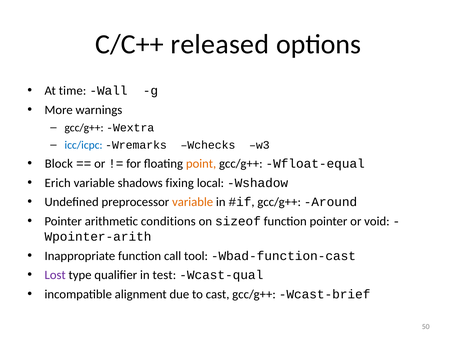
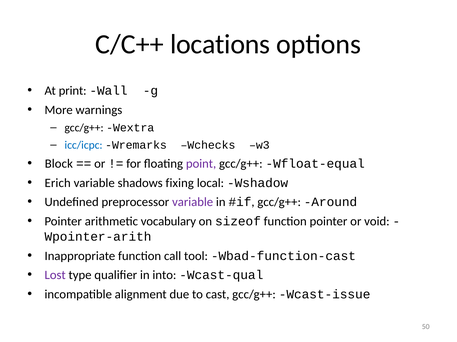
released: released -> locations
time: time -> print
point colour: orange -> purple
variable at (193, 203) colour: orange -> purple
conditions: conditions -> vocabulary
test: test -> into
Wcast-brief: Wcast-brief -> Wcast-issue
